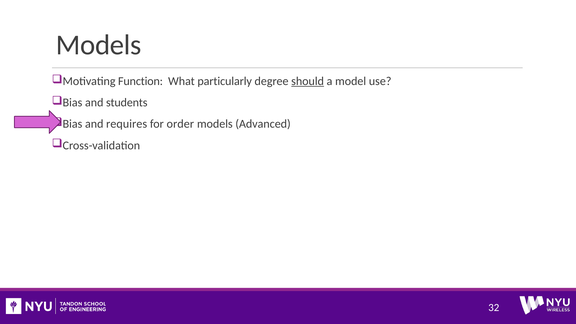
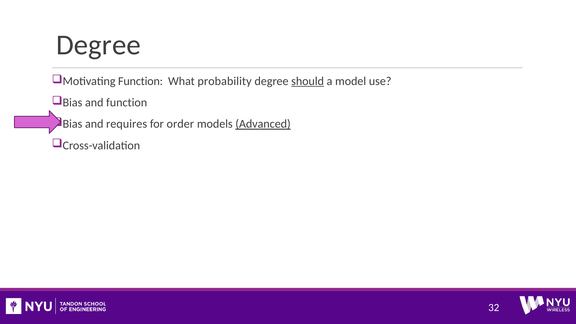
Models at (99, 45): Models -> Degree
particularly: particularly -> probability
and students: students -> function
Advanced underline: none -> present
